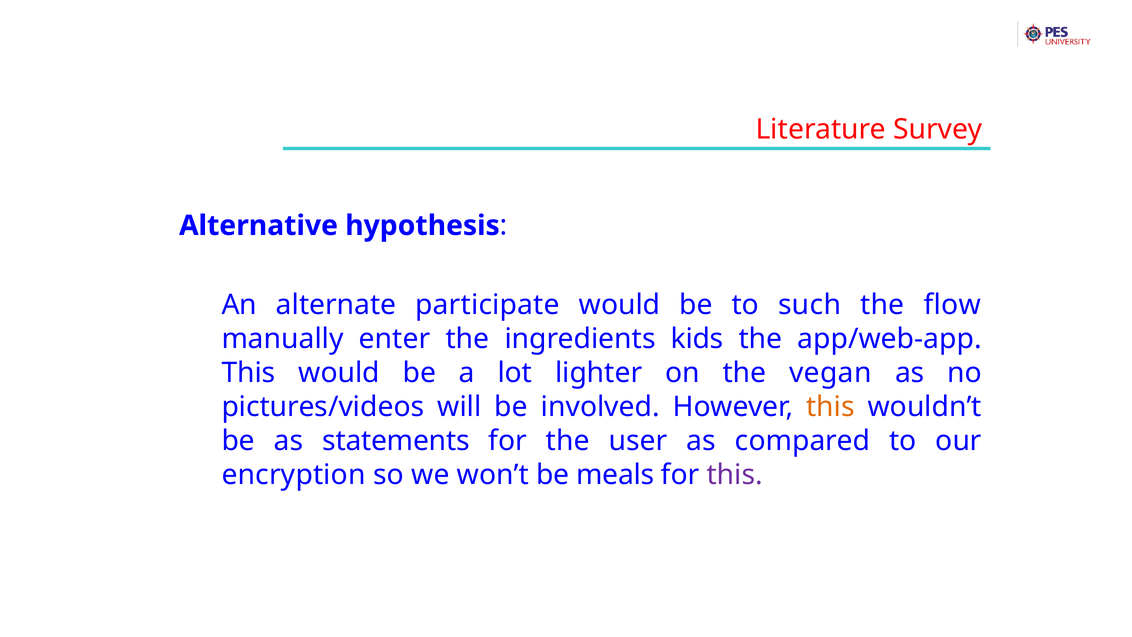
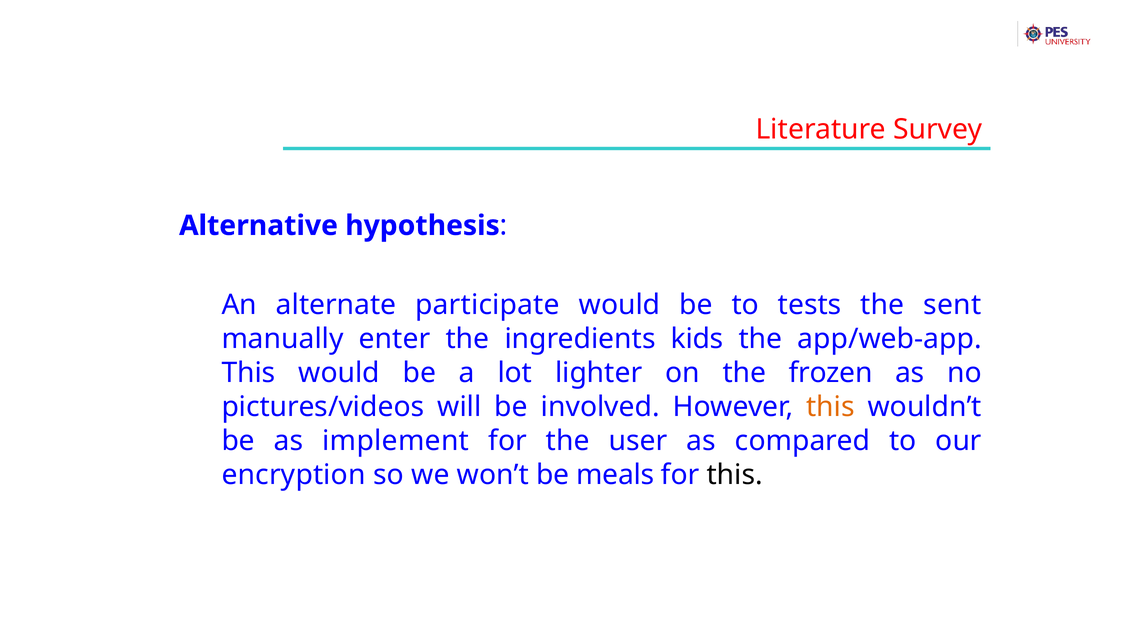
such: such -> tests
flow: flow -> sent
vegan: vegan -> frozen
statements: statements -> implement
this at (735, 475) colour: purple -> black
